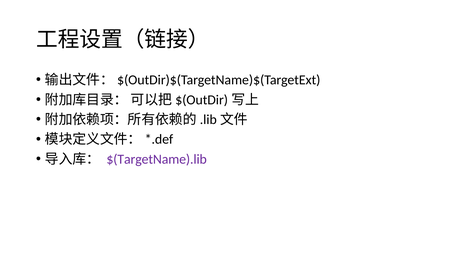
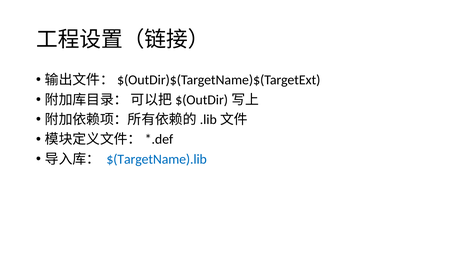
$(TargetName).lib colour: purple -> blue
